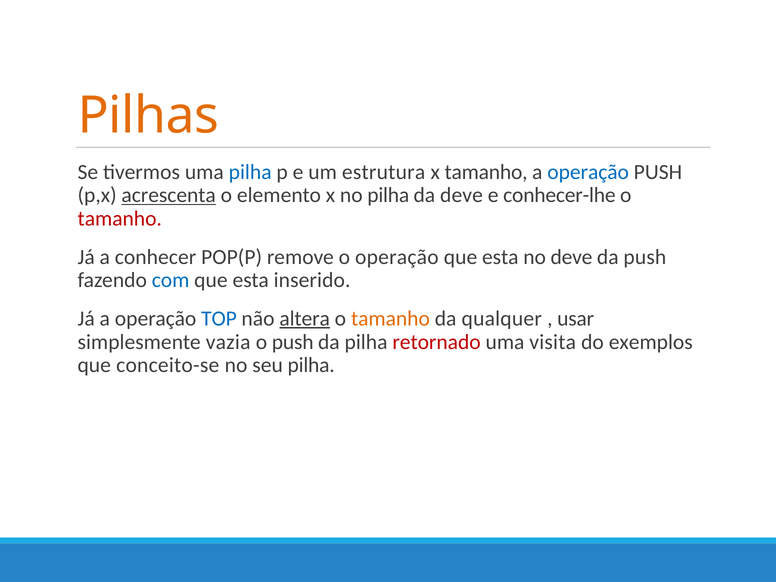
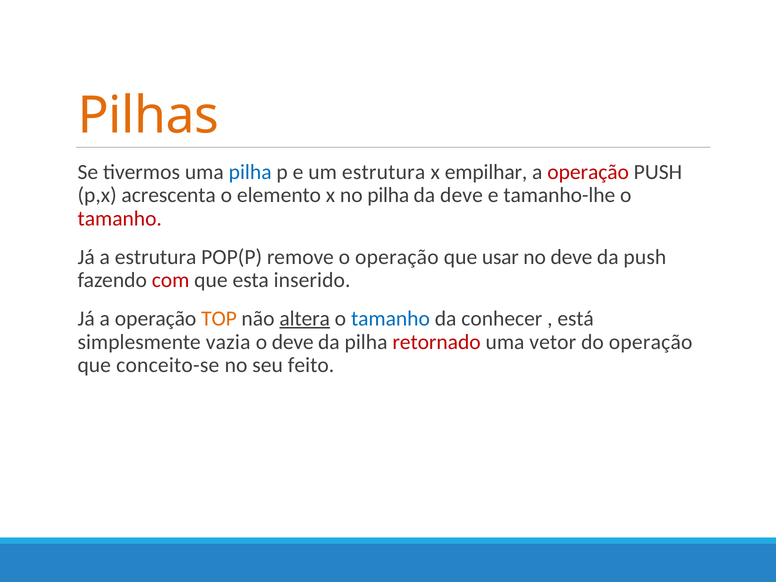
x tamanho: tamanho -> empilhar
operação at (588, 172) colour: blue -> red
acrescenta underline: present -> none
conhecer-lhe: conhecer-lhe -> tamanho-lhe
a conhecer: conhecer -> estrutura
esta at (500, 257): esta -> usar
com colour: blue -> red
TOP colour: blue -> orange
tamanho at (390, 319) colour: orange -> blue
qualquer: qualquer -> conhecer
usar: usar -> está
o push: push -> deve
visita: visita -> vetor
do exemplos: exemplos -> operação
seu pilha: pilha -> feito
